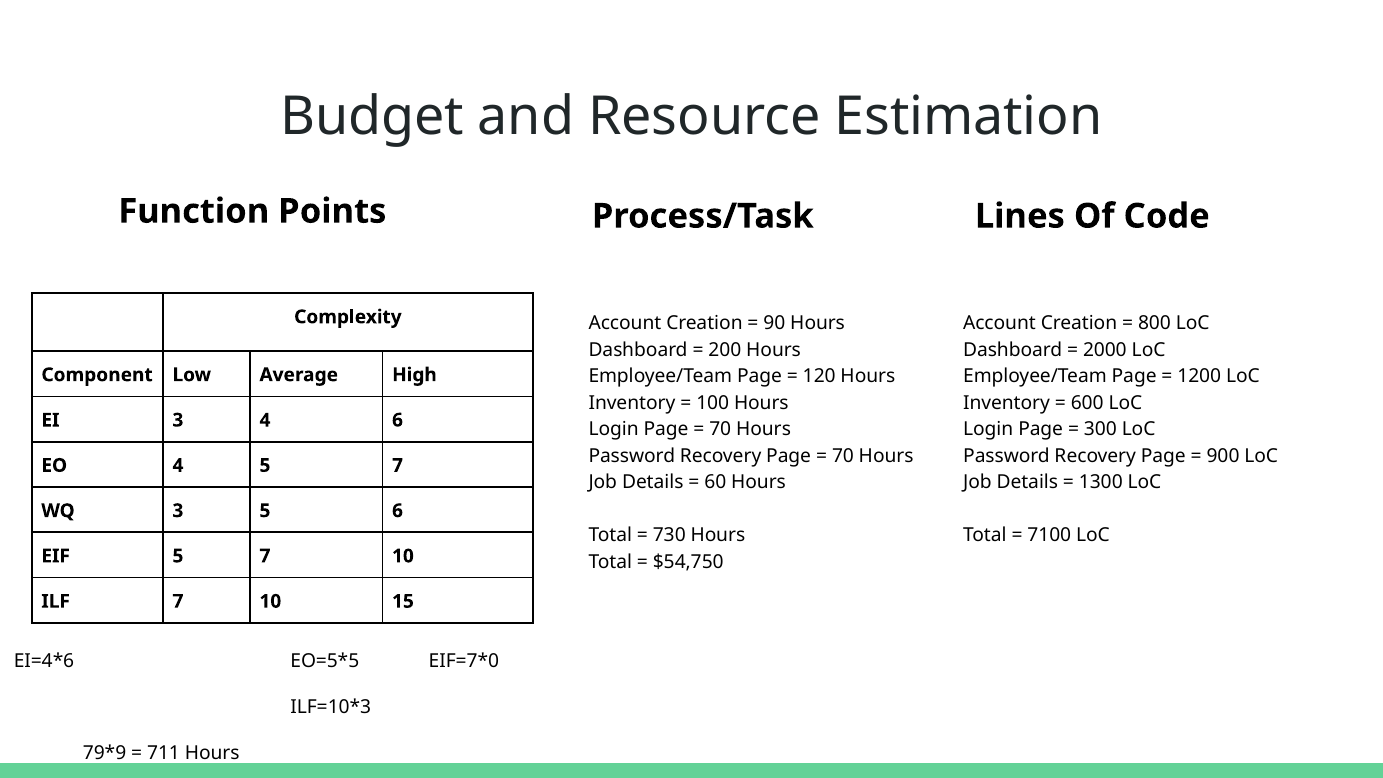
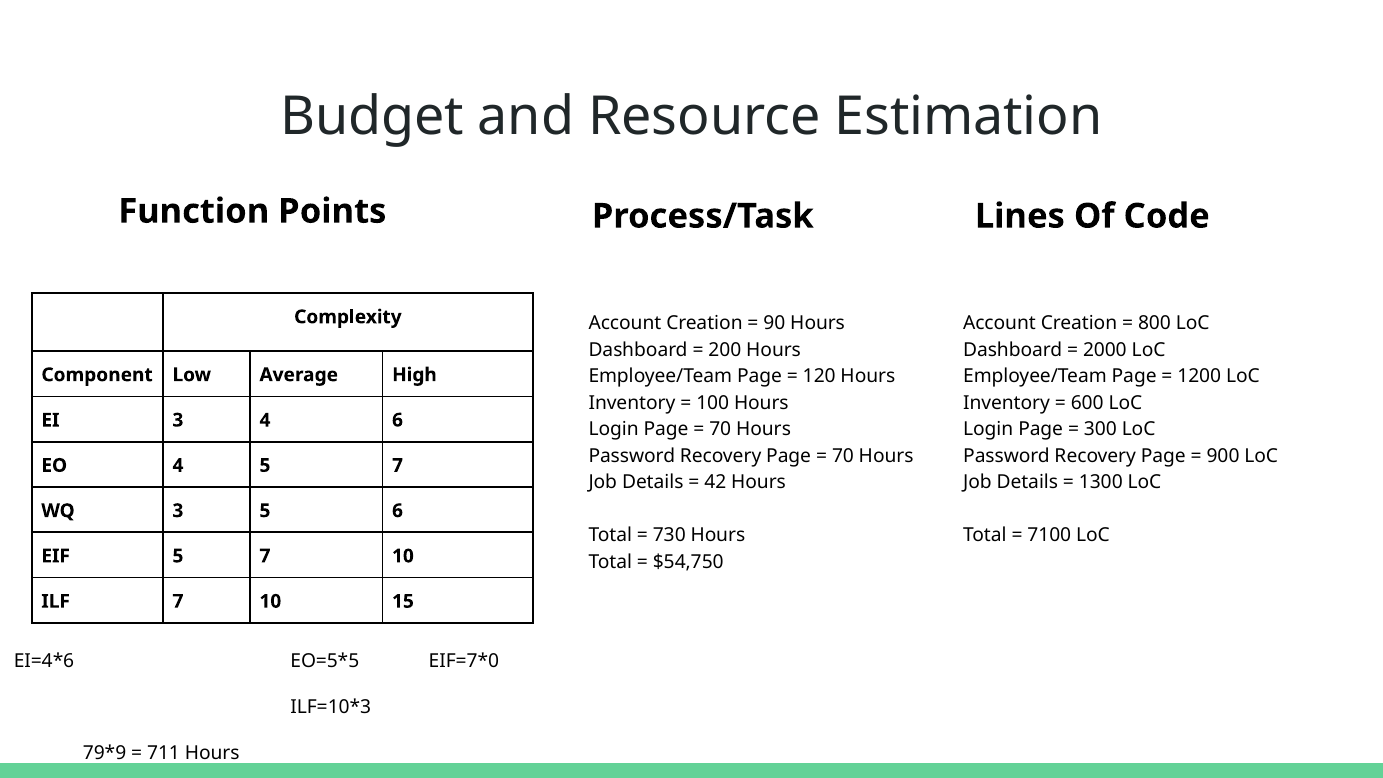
60: 60 -> 42
